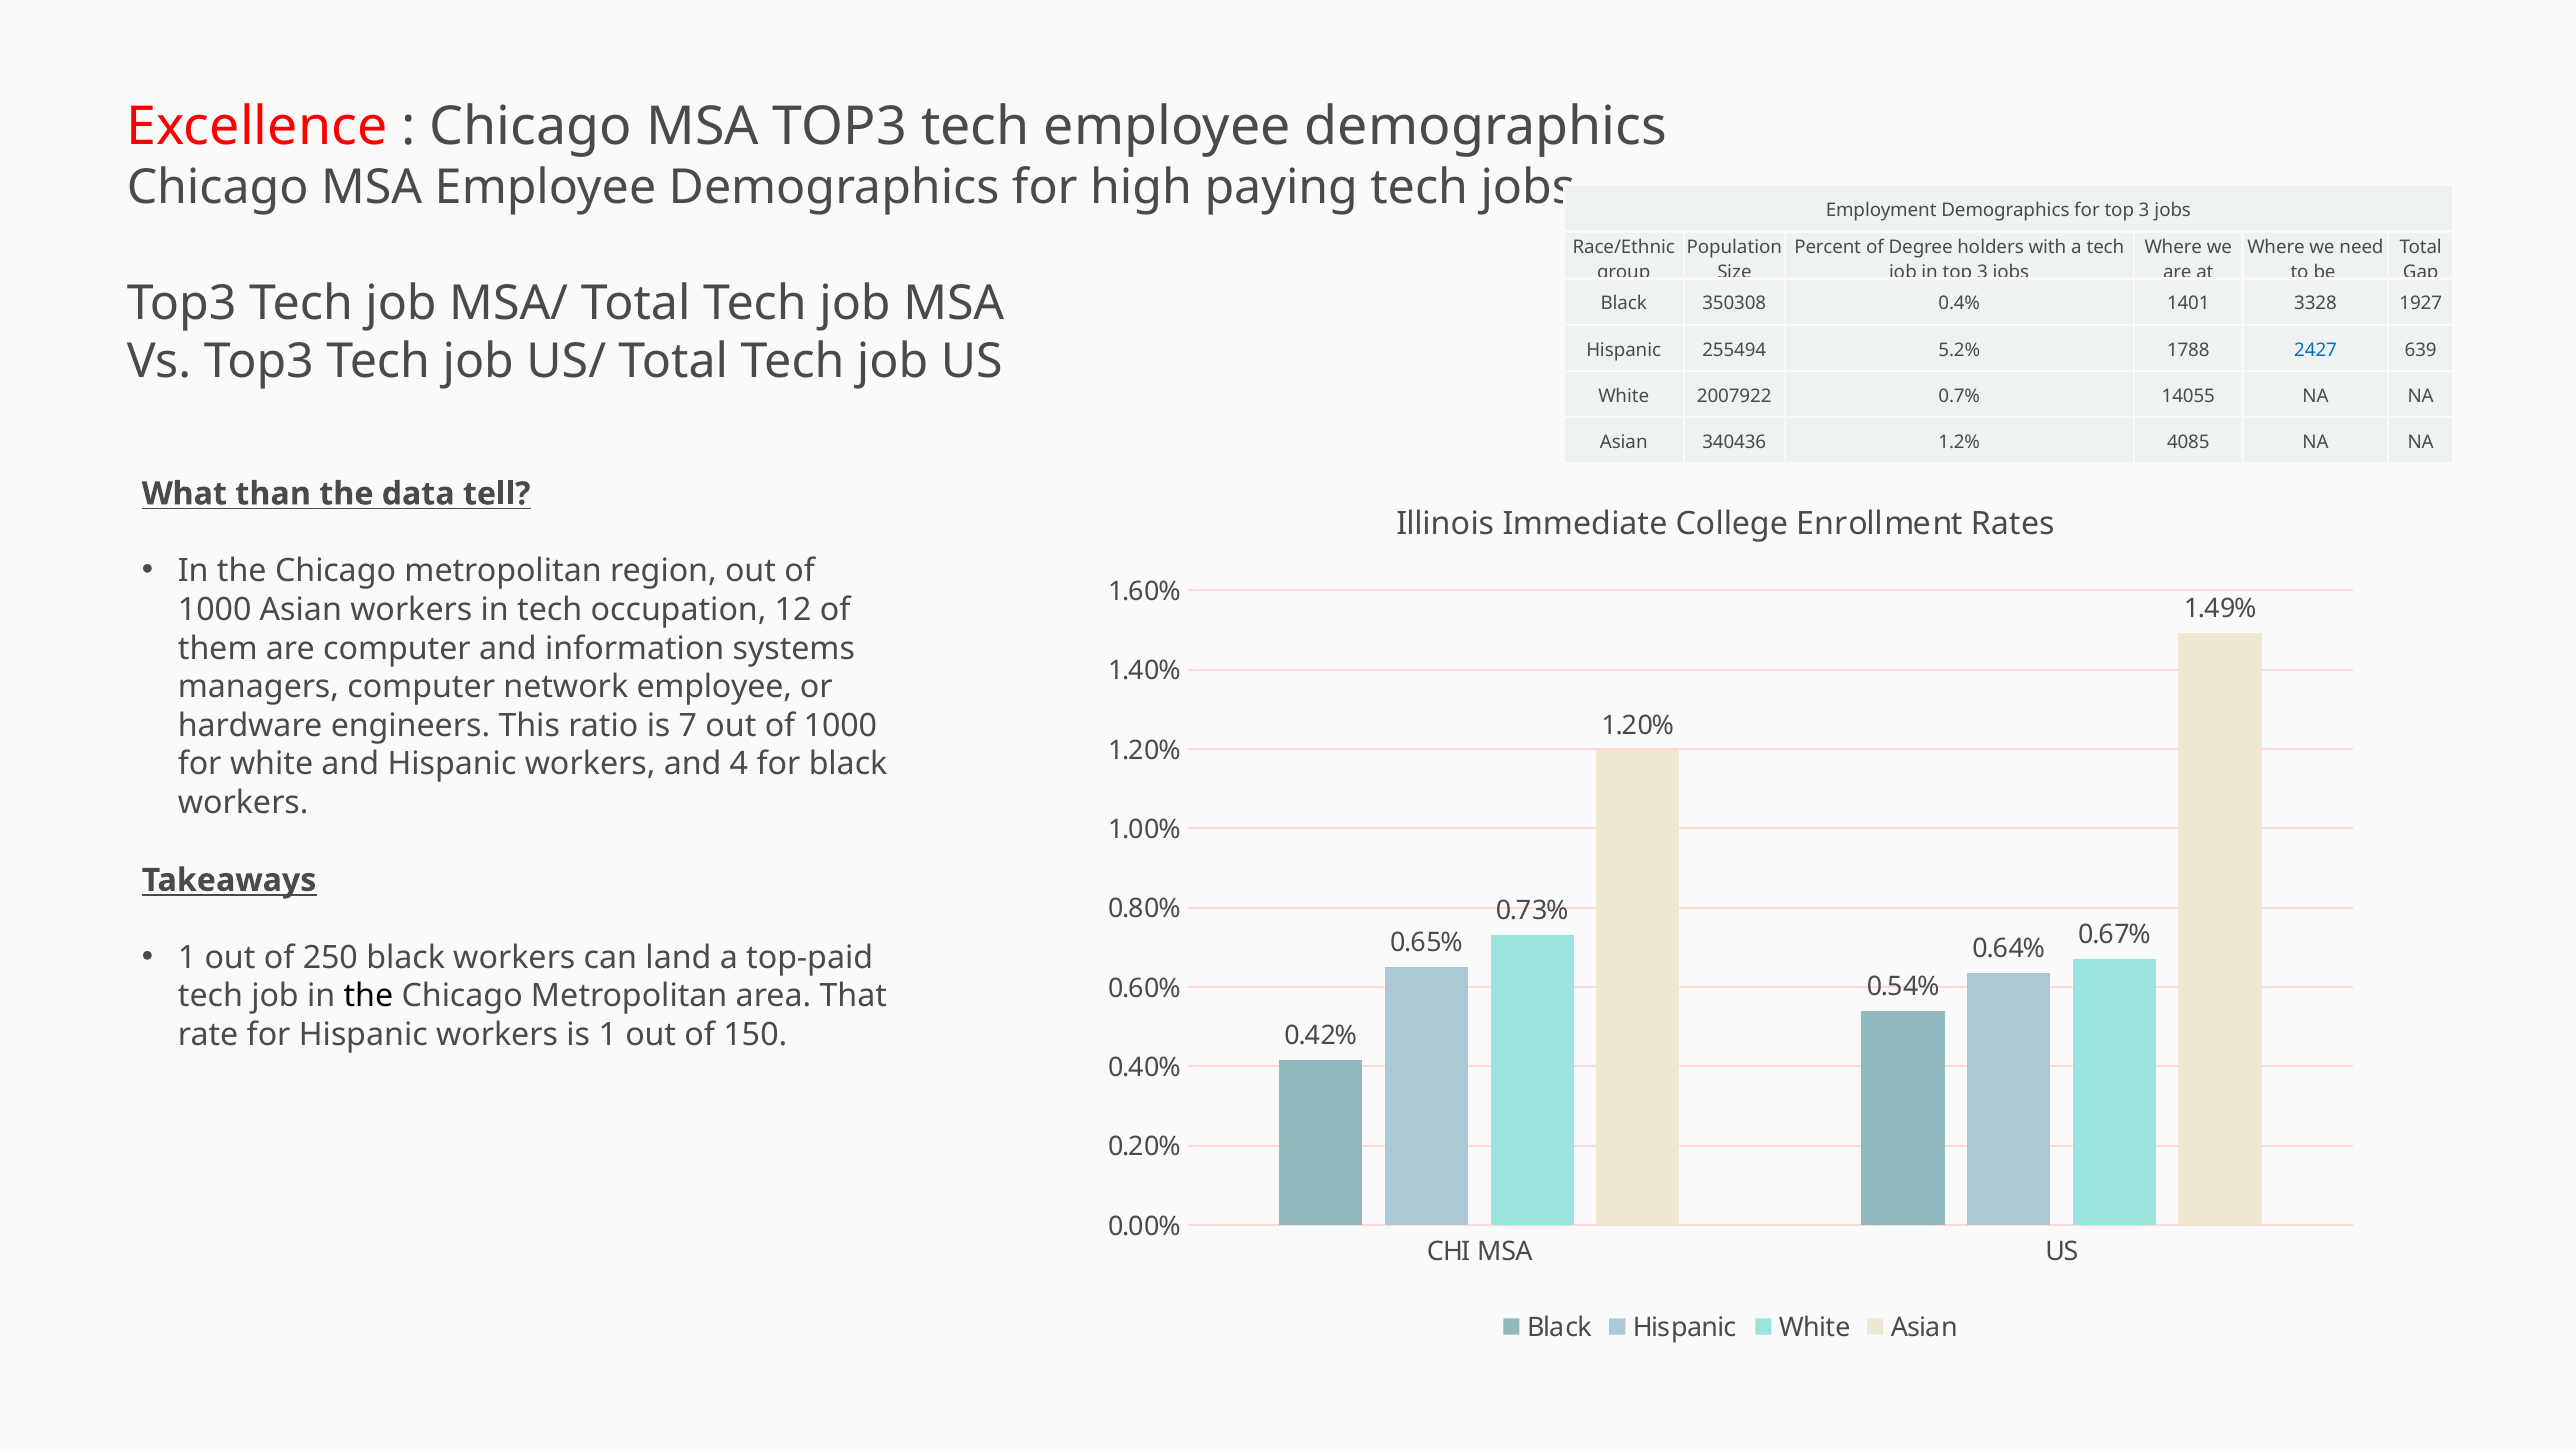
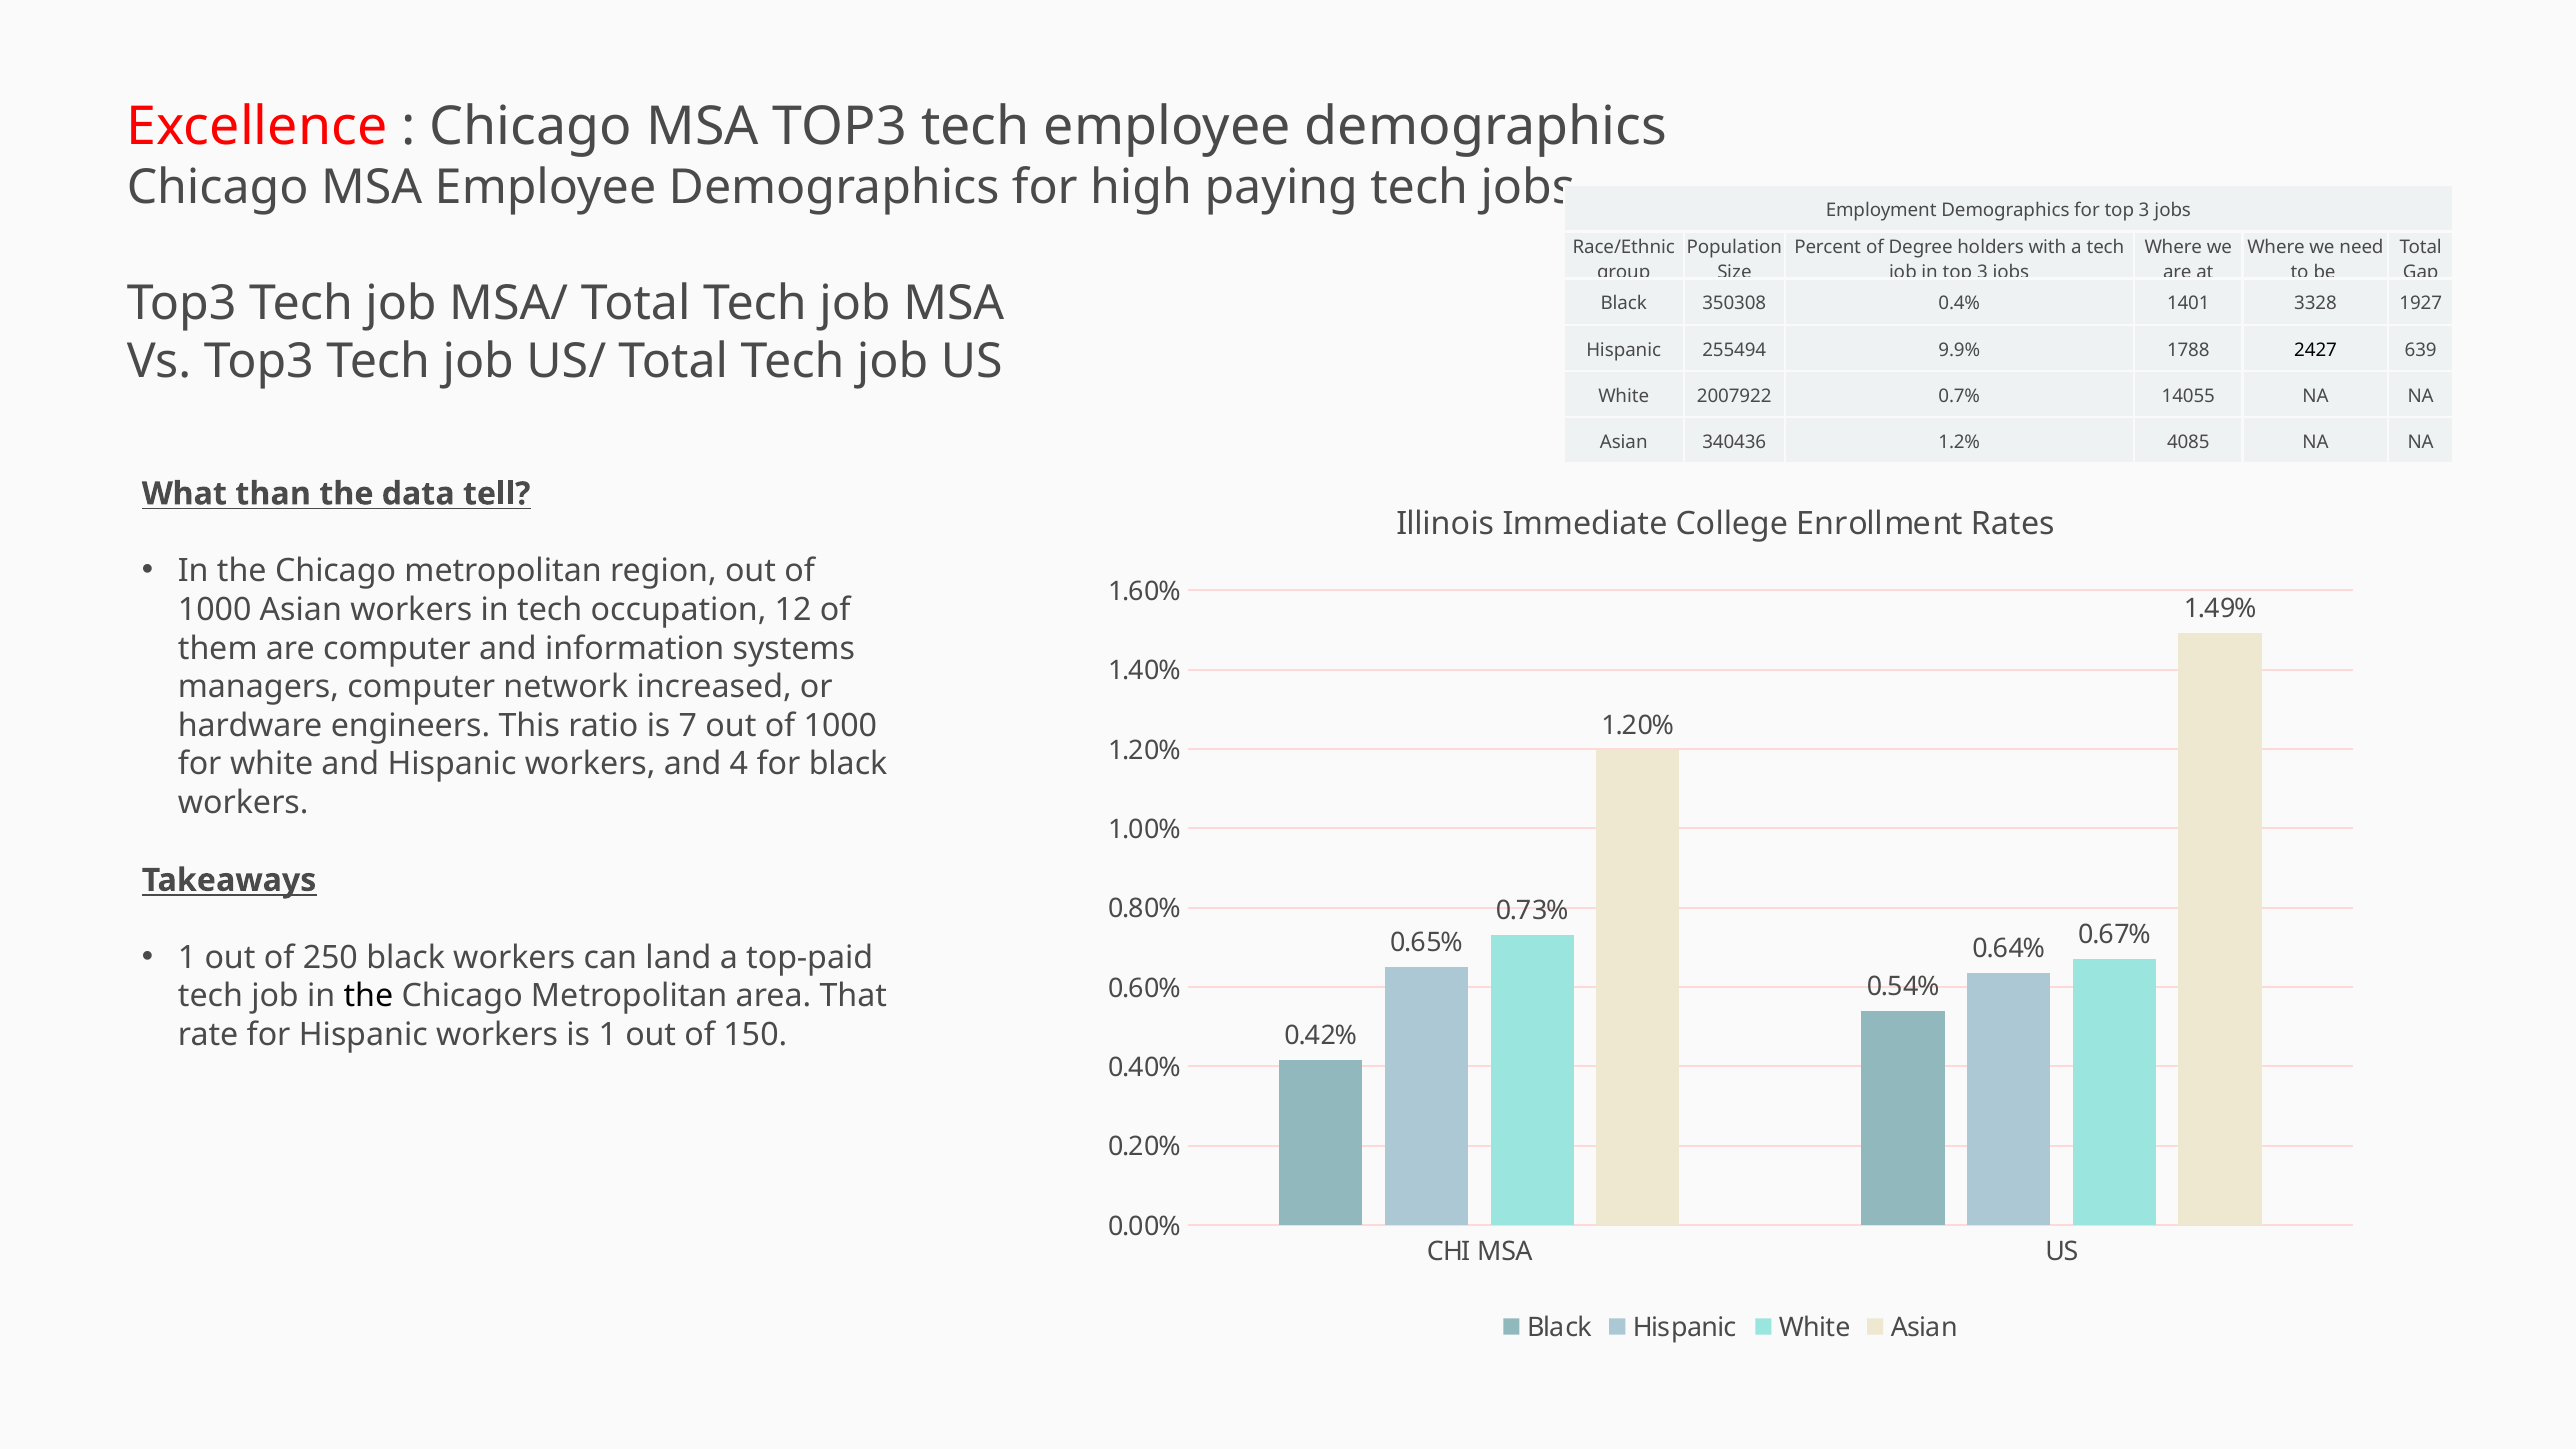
5.2%: 5.2% -> 9.9%
2427 colour: blue -> black
network employee: employee -> increased
